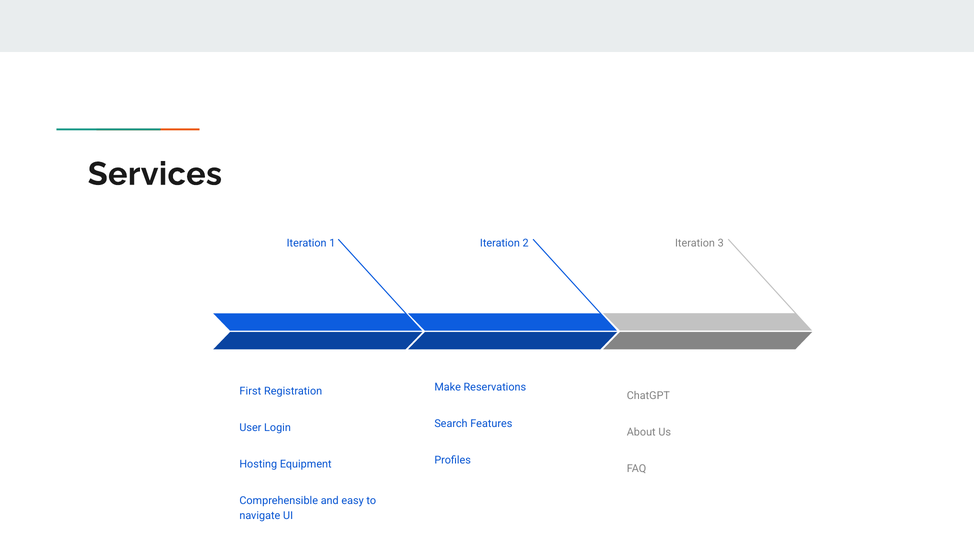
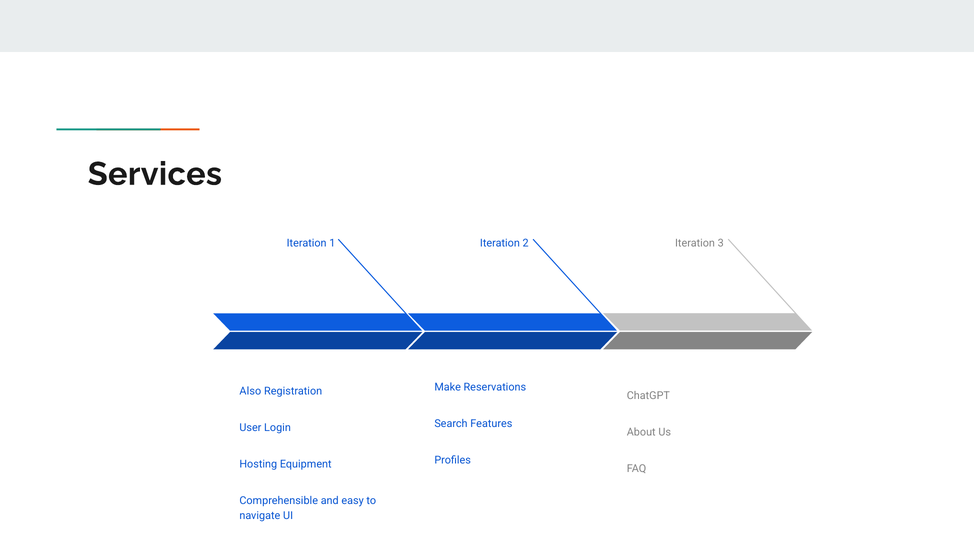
First: First -> Also
